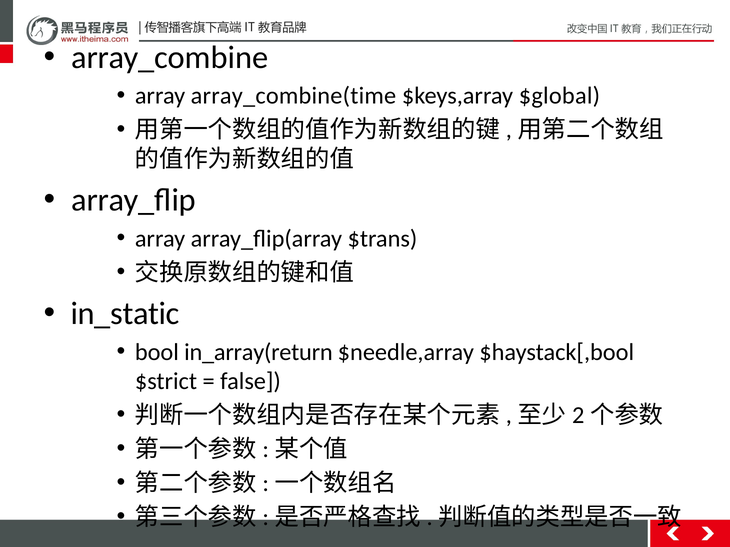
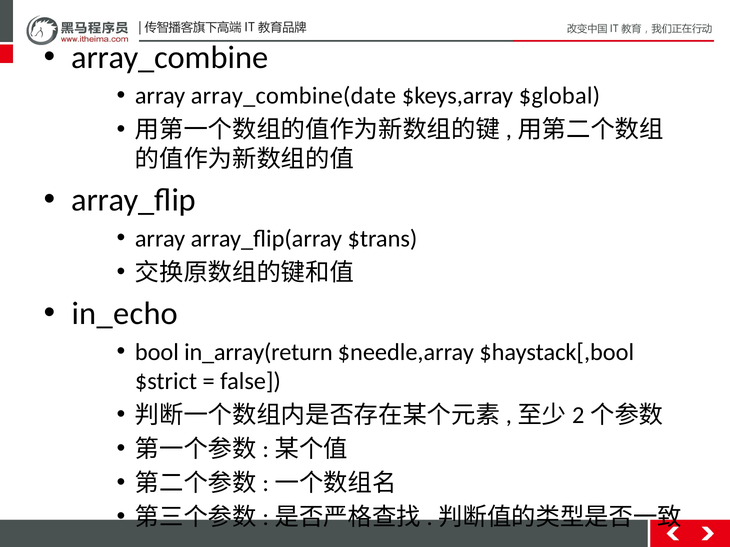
array_combine(time: array_combine(time -> array_combine(date
in_static: in_static -> in_echo
